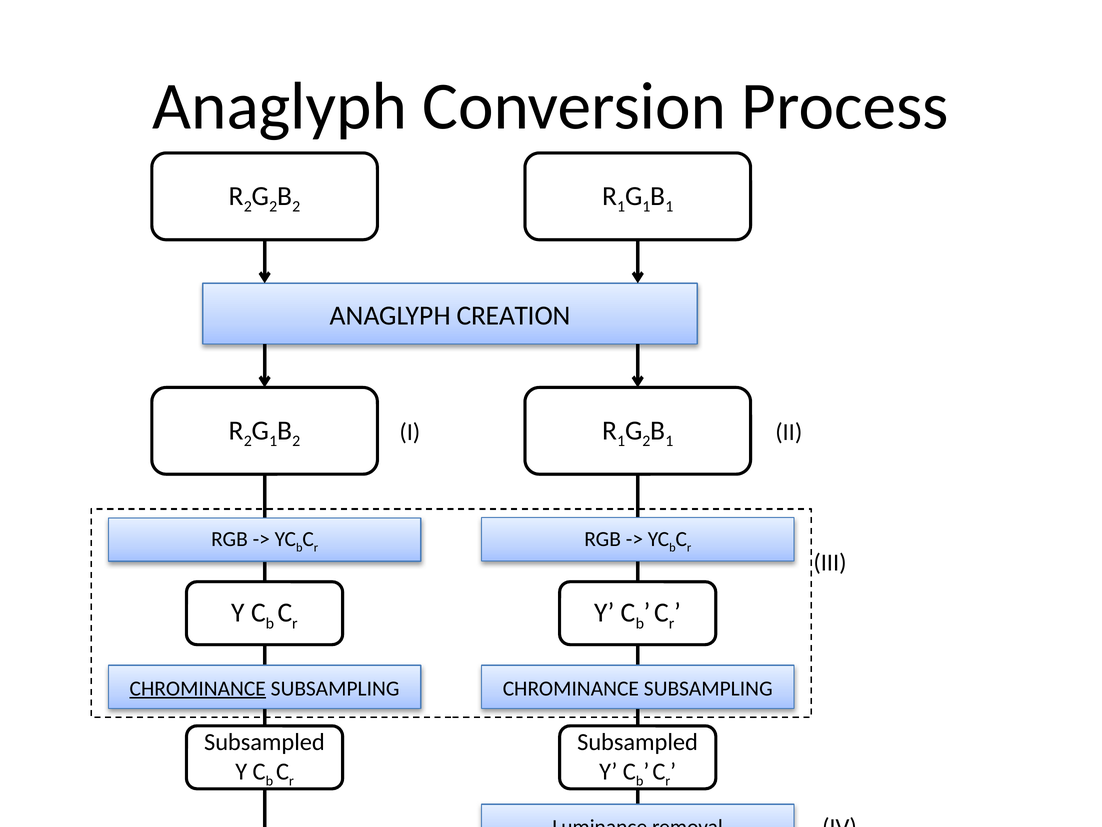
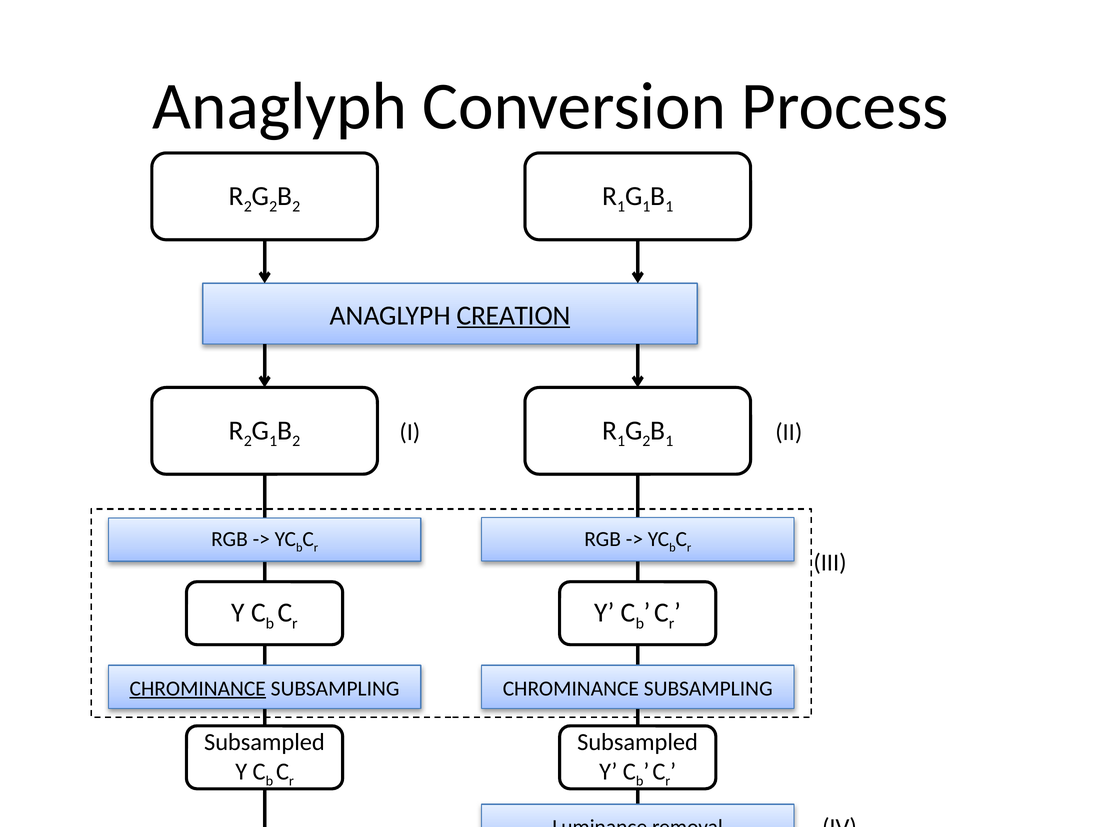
CREATION underline: none -> present
